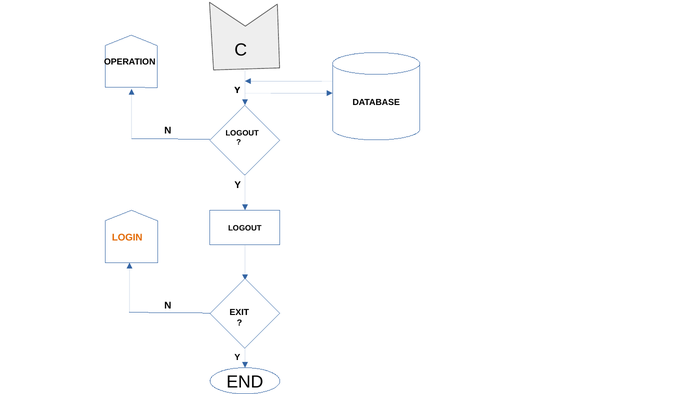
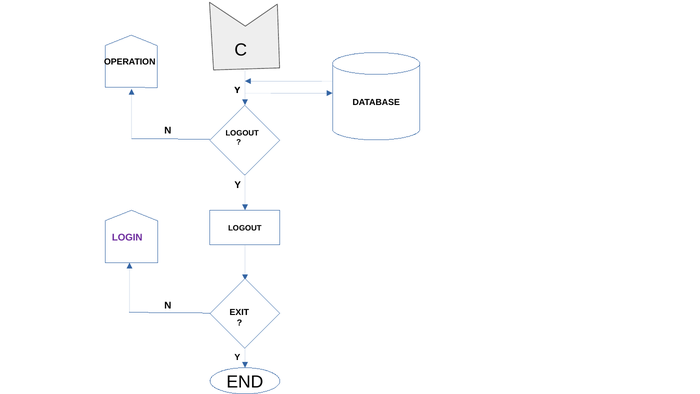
LOGIN colour: orange -> purple
